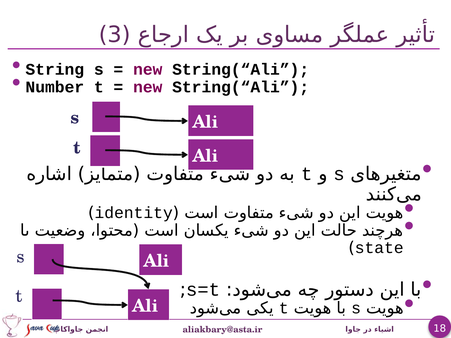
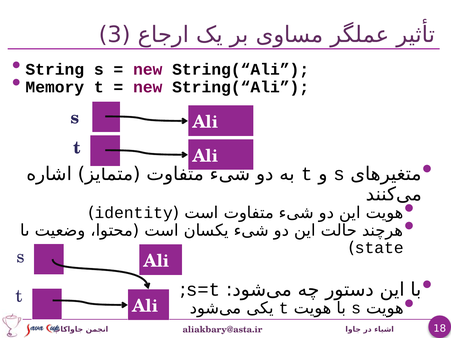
Number: Number -> Memory
